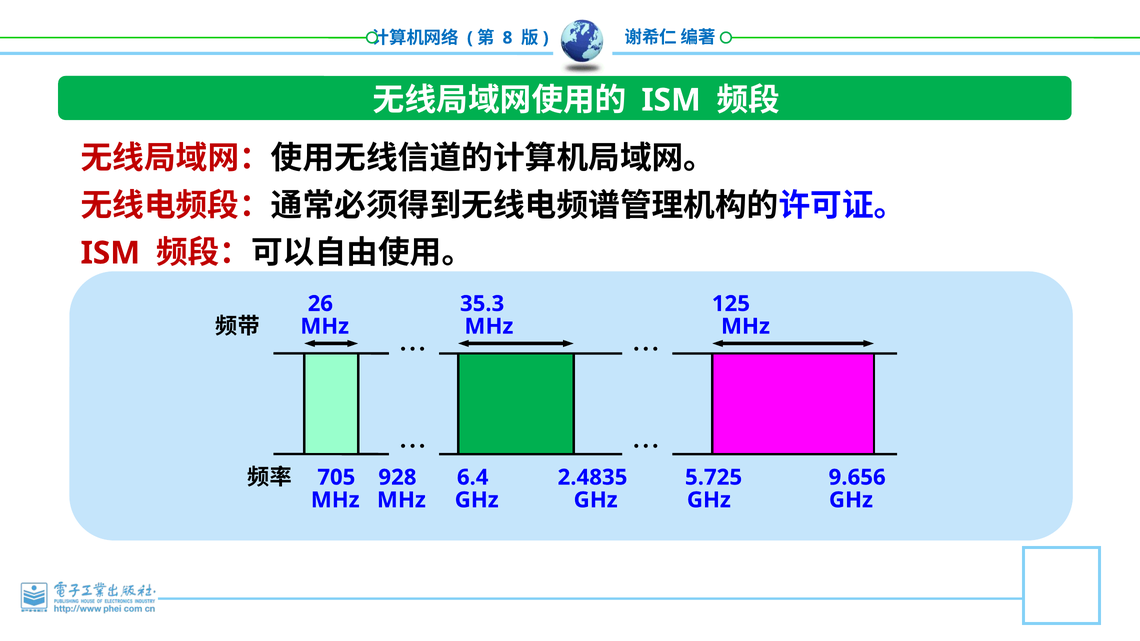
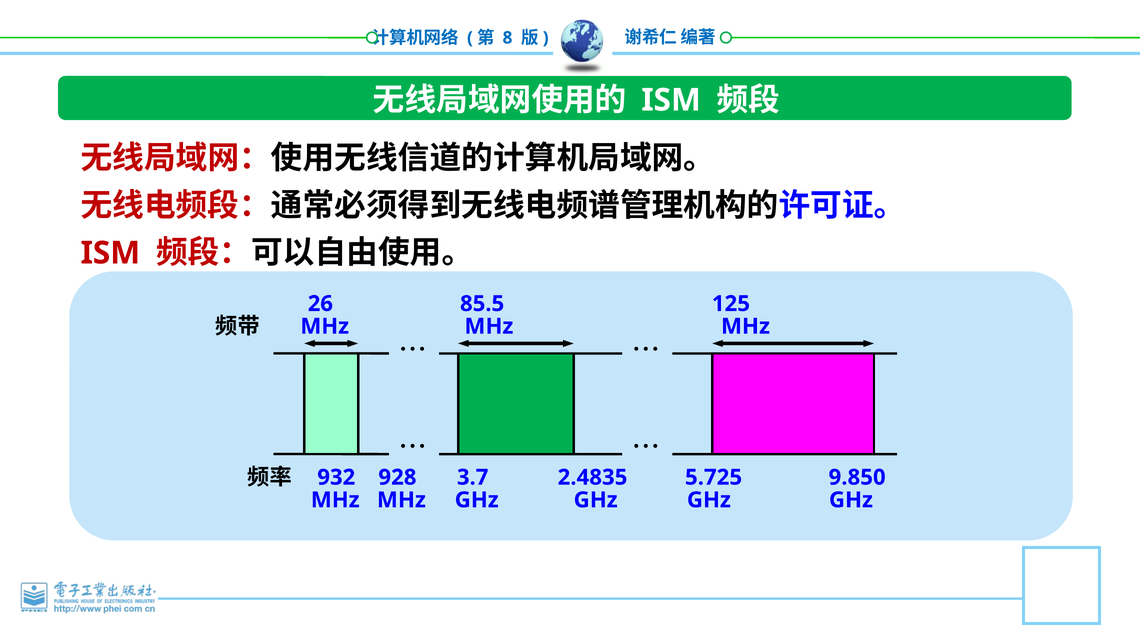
35.3: 35.3 -> 85.5
705: 705 -> 932
6.4: 6.4 -> 3.7
9.656: 9.656 -> 9.850
